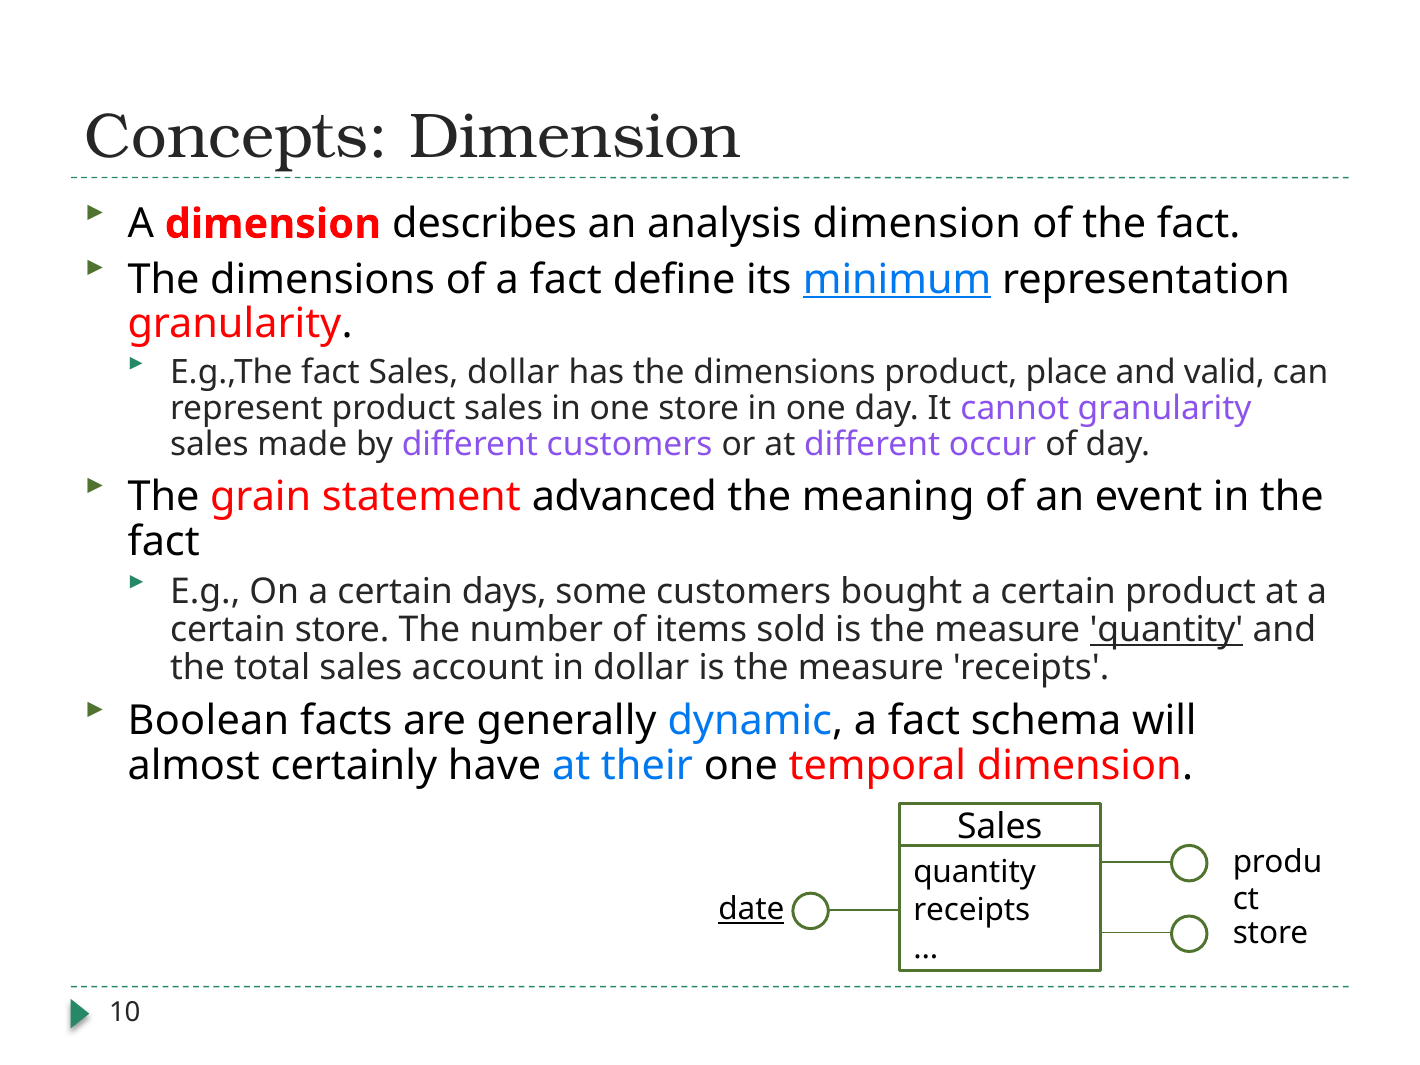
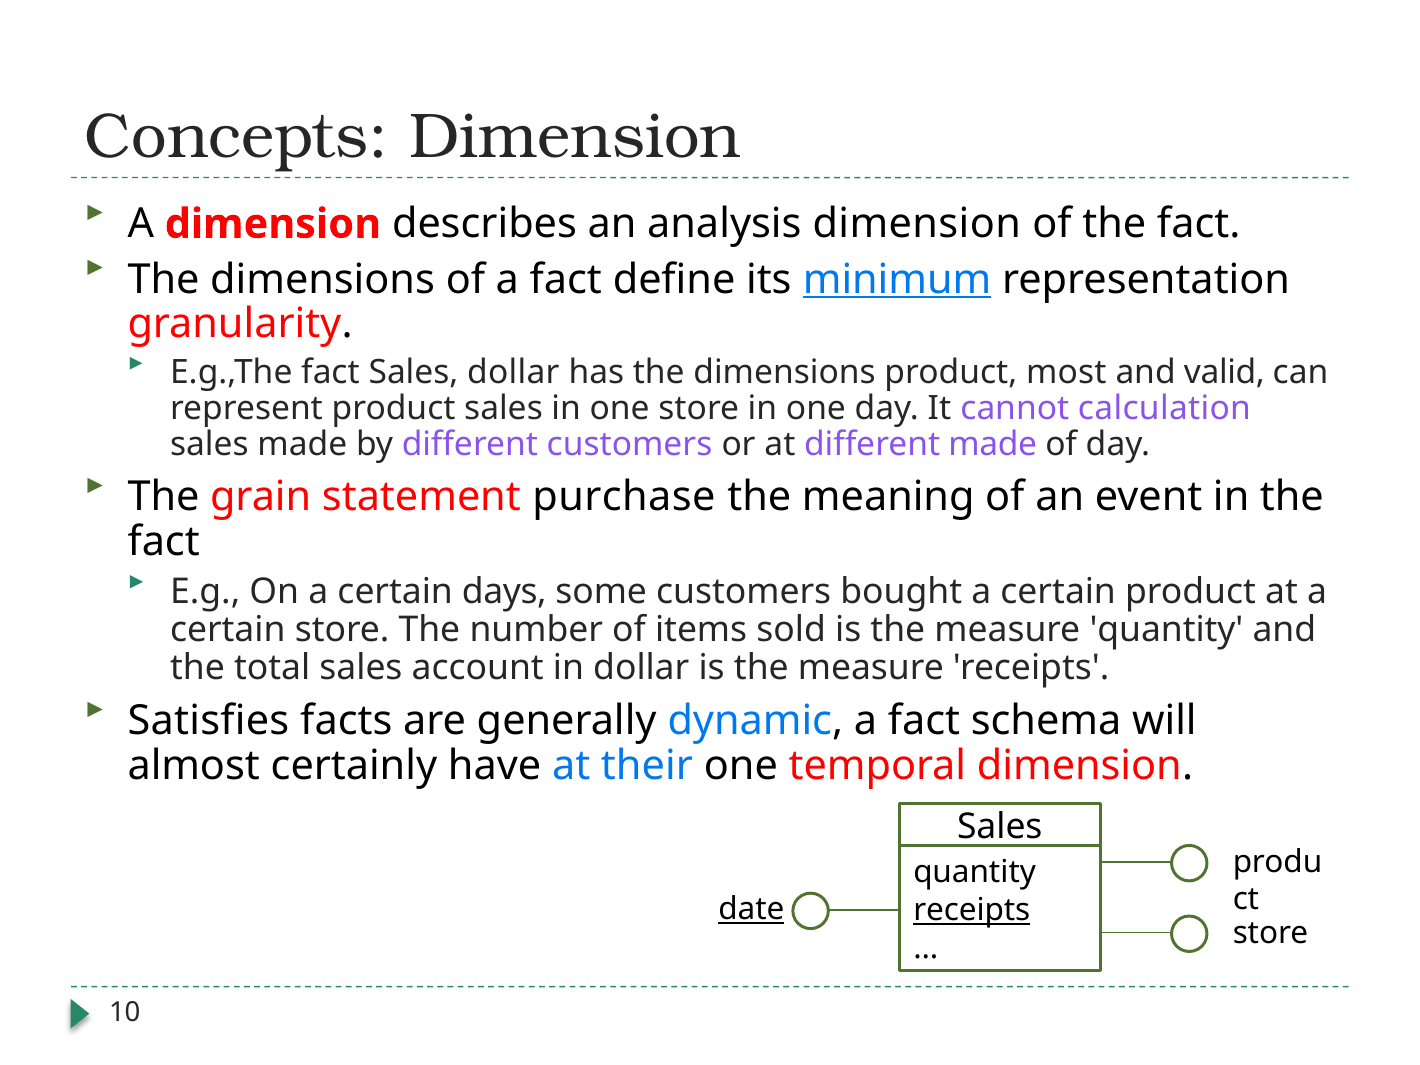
place: place -> most
cannot granularity: granularity -> calculation
different occur: occur -> made
advanced: advanced -> purchase
quantity at (1166, 630) underline: present -> none
Boolean: Boolean -> Satisfies
receipts at (972, 910) underline: none -> present
